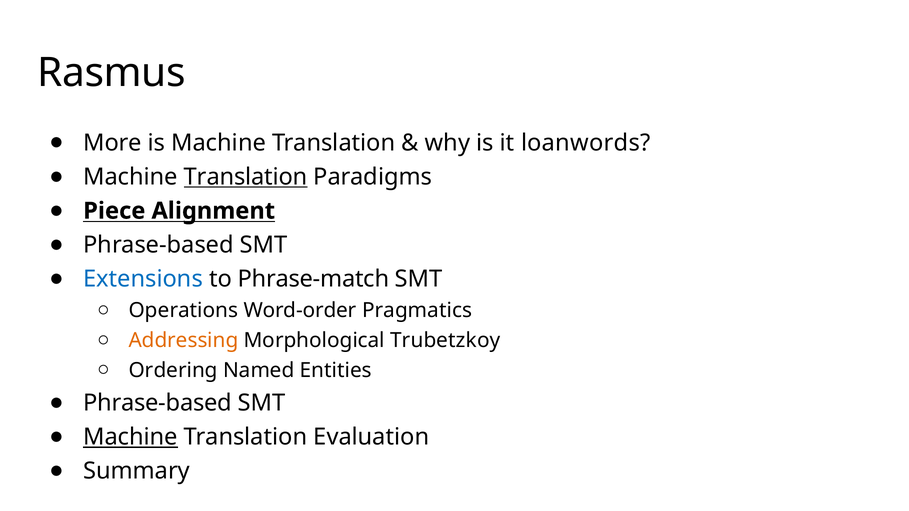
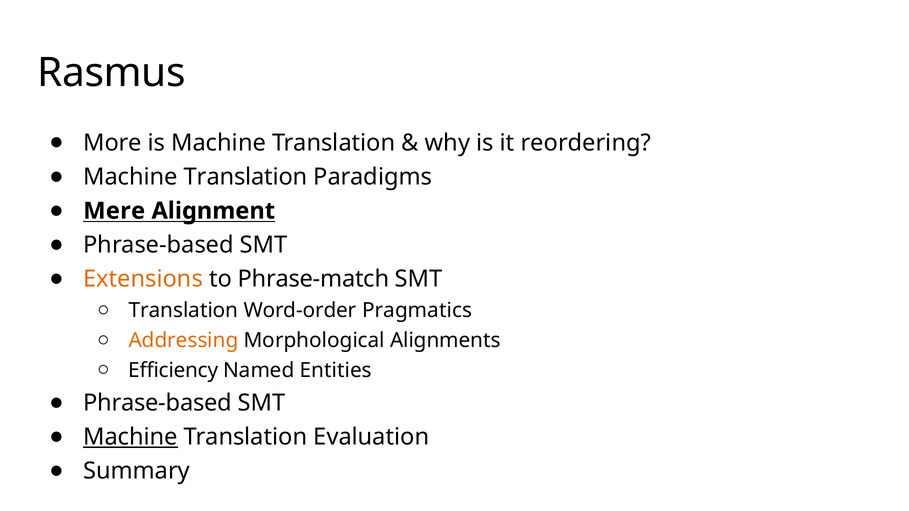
loanwords: loanwords -> reordering
Translation at (246, 177) underline: present -> none
Piece: Piece -> Mere
Extensions colour: blue -> orange
Operations at (183, 311): Operations -> Translation
Trubetzkoy: Trubetzkoy -> Alignments
Ordering: Ordering -> Efficiency
